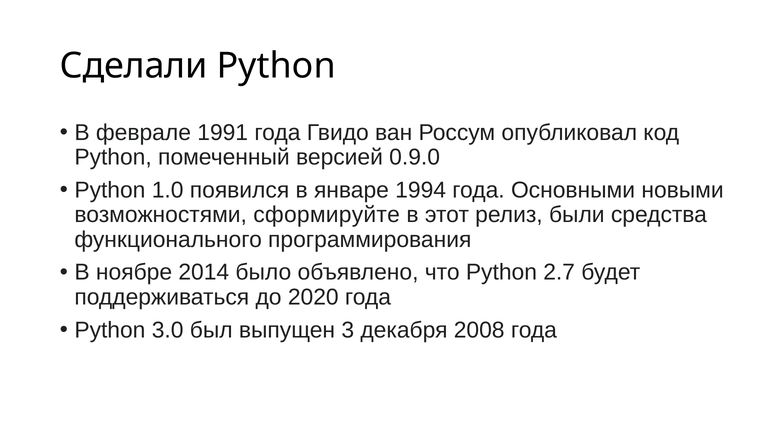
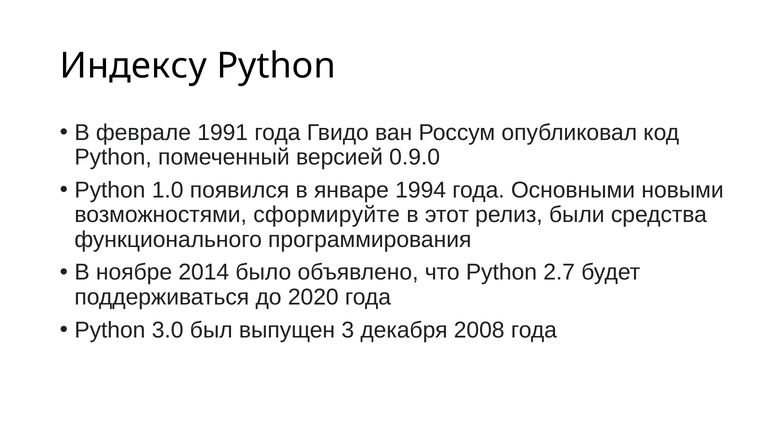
Сделали: Сделали -> Индексу
